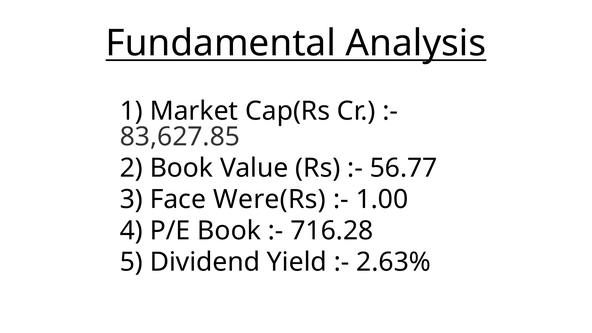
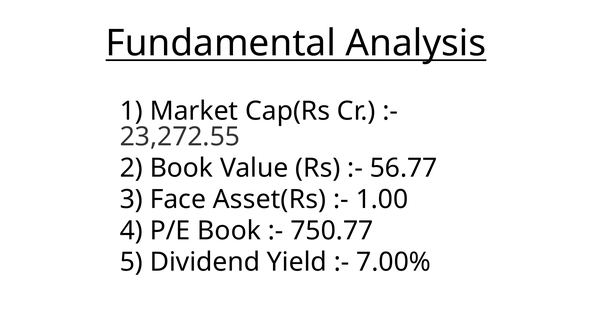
83,627.85: 83,627.85 -> 23,272.55
Were(Rs: Were(Rs -> Asset(Rs
716.28: 716.28 -> 750.77
2.63%: 2.63% -> 7.00%
